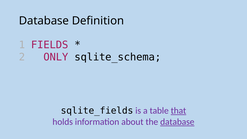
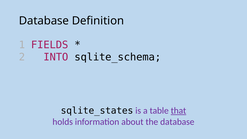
ONLY: ONLY -> INTO
sqlite_fields: sqlite_fields -> sqlite_states
database at (177, 122) underline: present -> none
